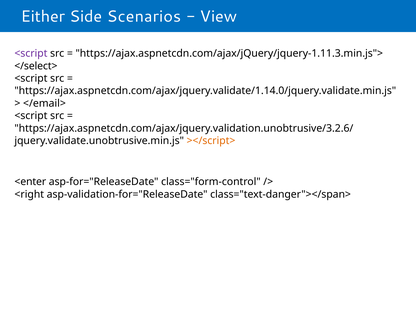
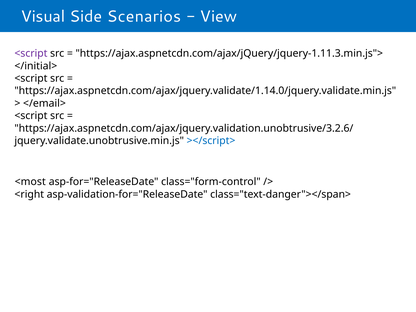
Either: Either -> Visual
</select>: </select> -> </initial>
></script> colour: orange -> blue
<enter: <enter -> <most
